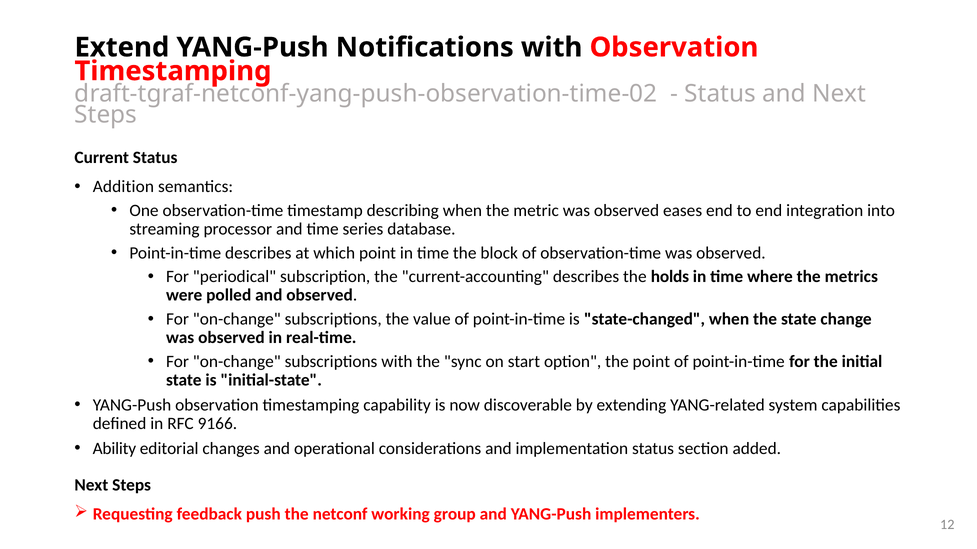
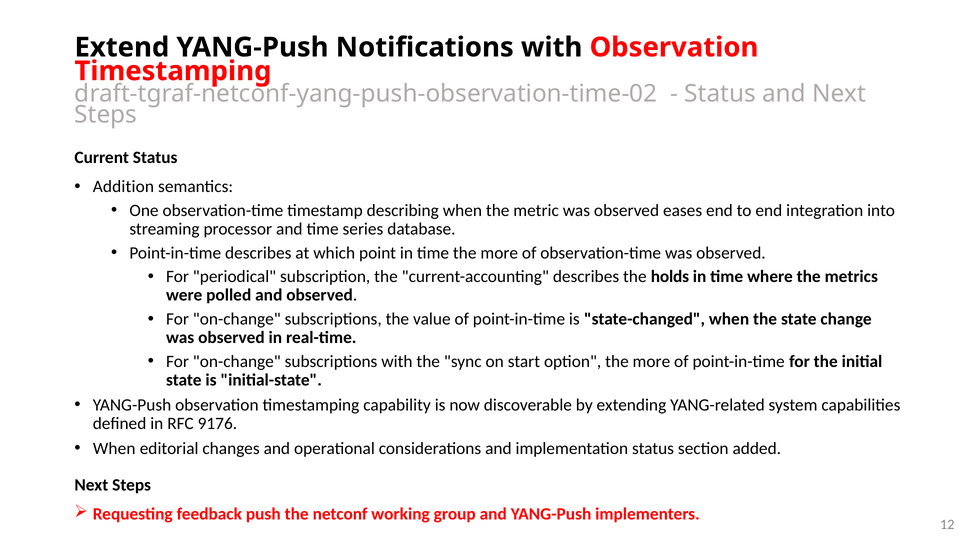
time the block: block -> more
option the point: point -> more
9166: 9166 -> 9176
Ability at (114, 449): Ability -> When
